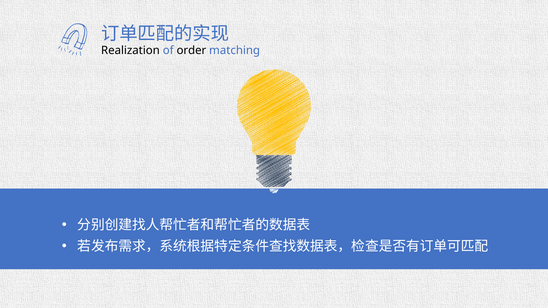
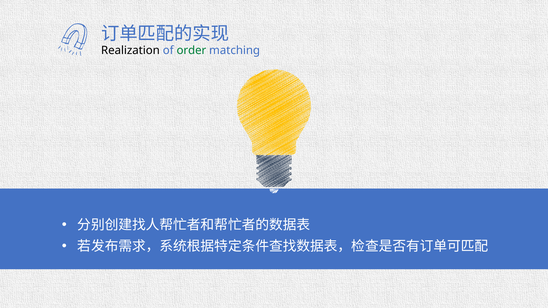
order colour: black -> green
